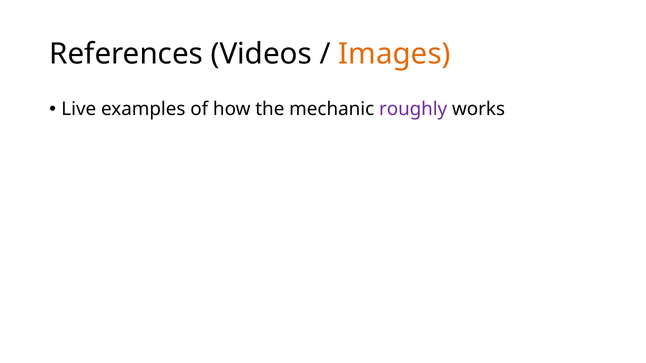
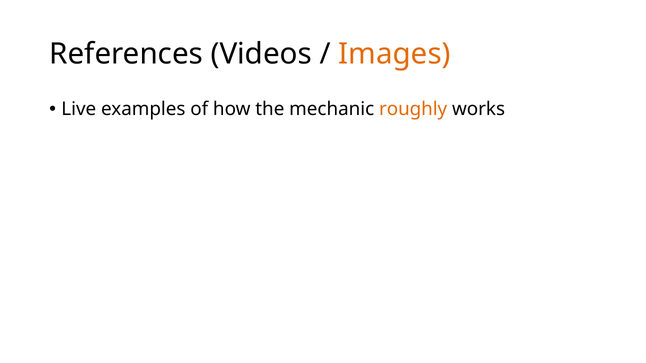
roughly colour: purple -> orange
